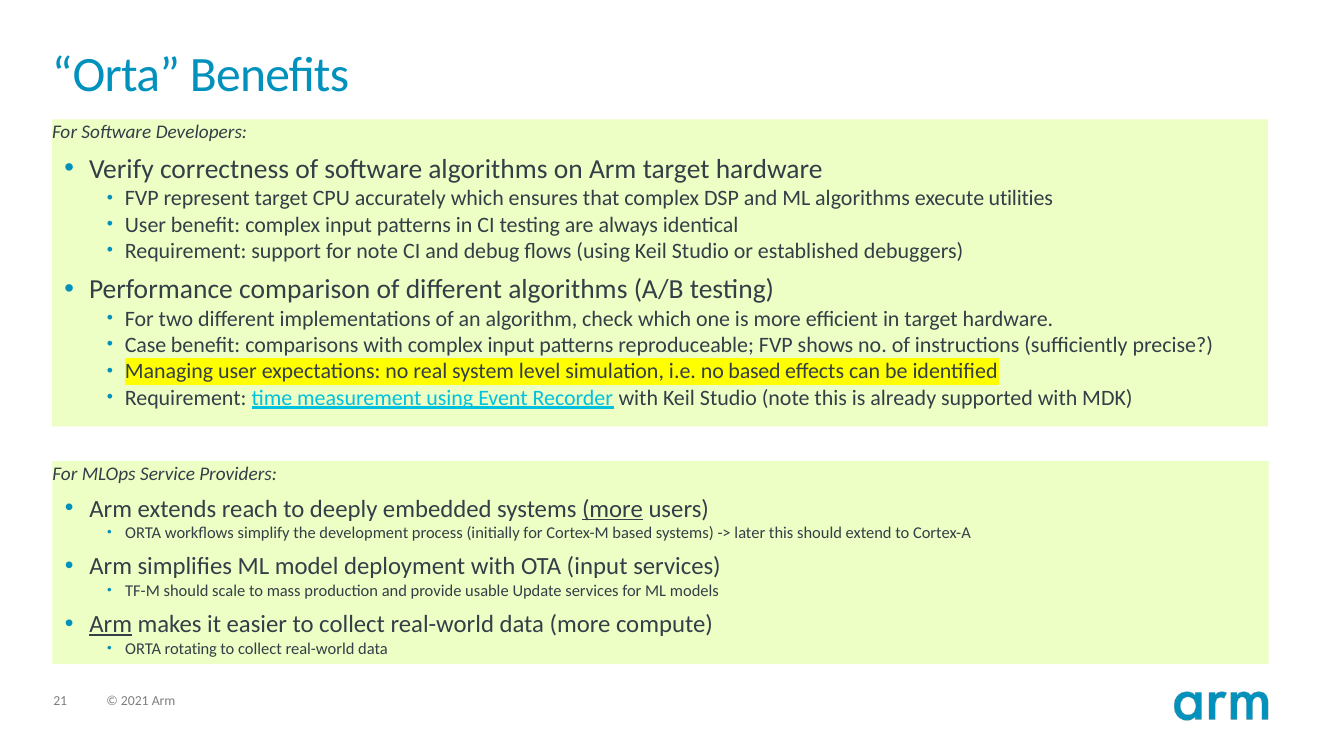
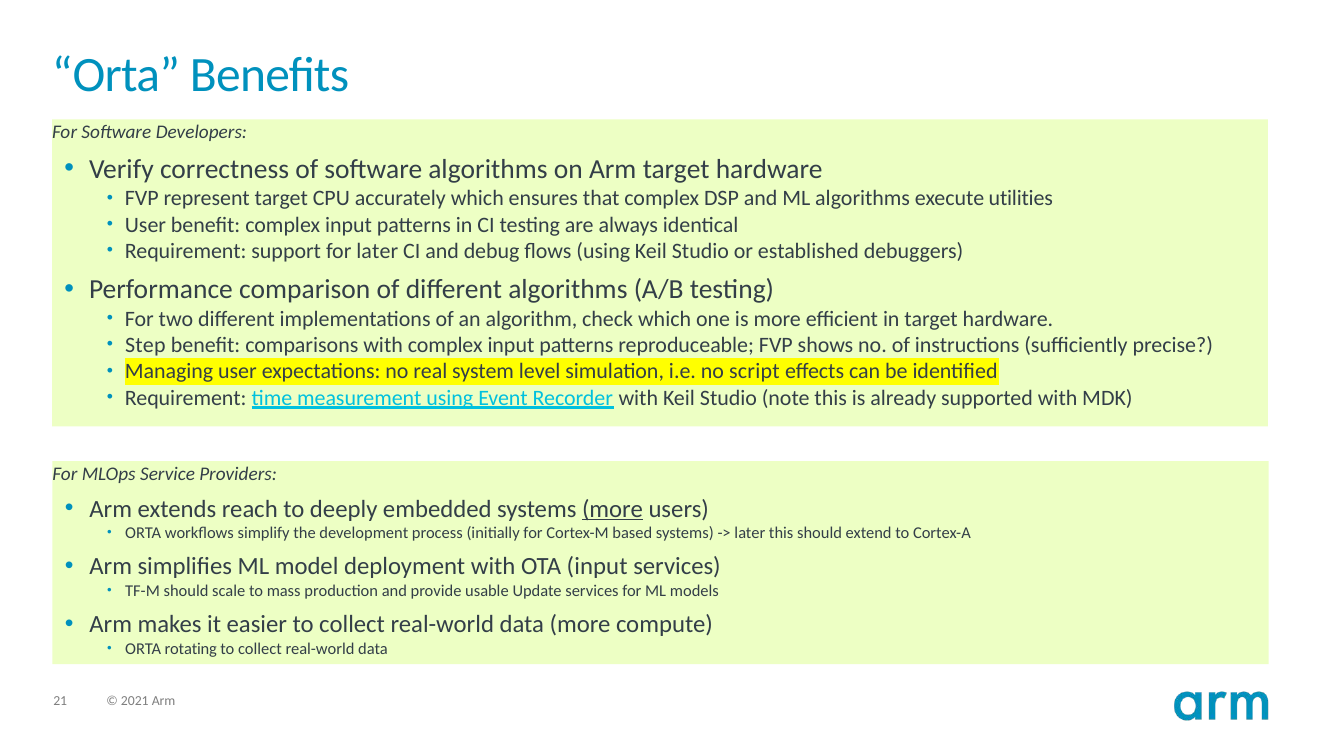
for note: note -> later
Case: Case -> Step
no based: based -> script
Arm at (111, 625) underline: present -> none
